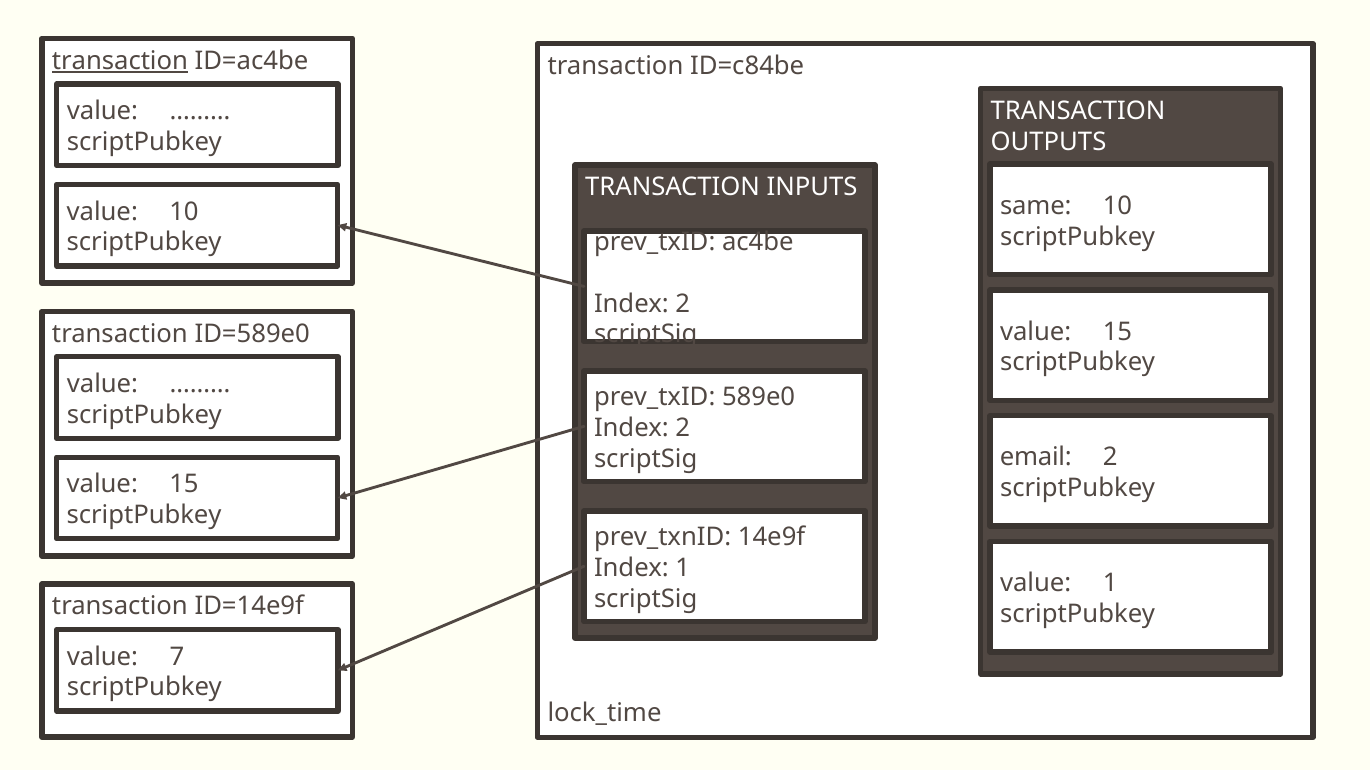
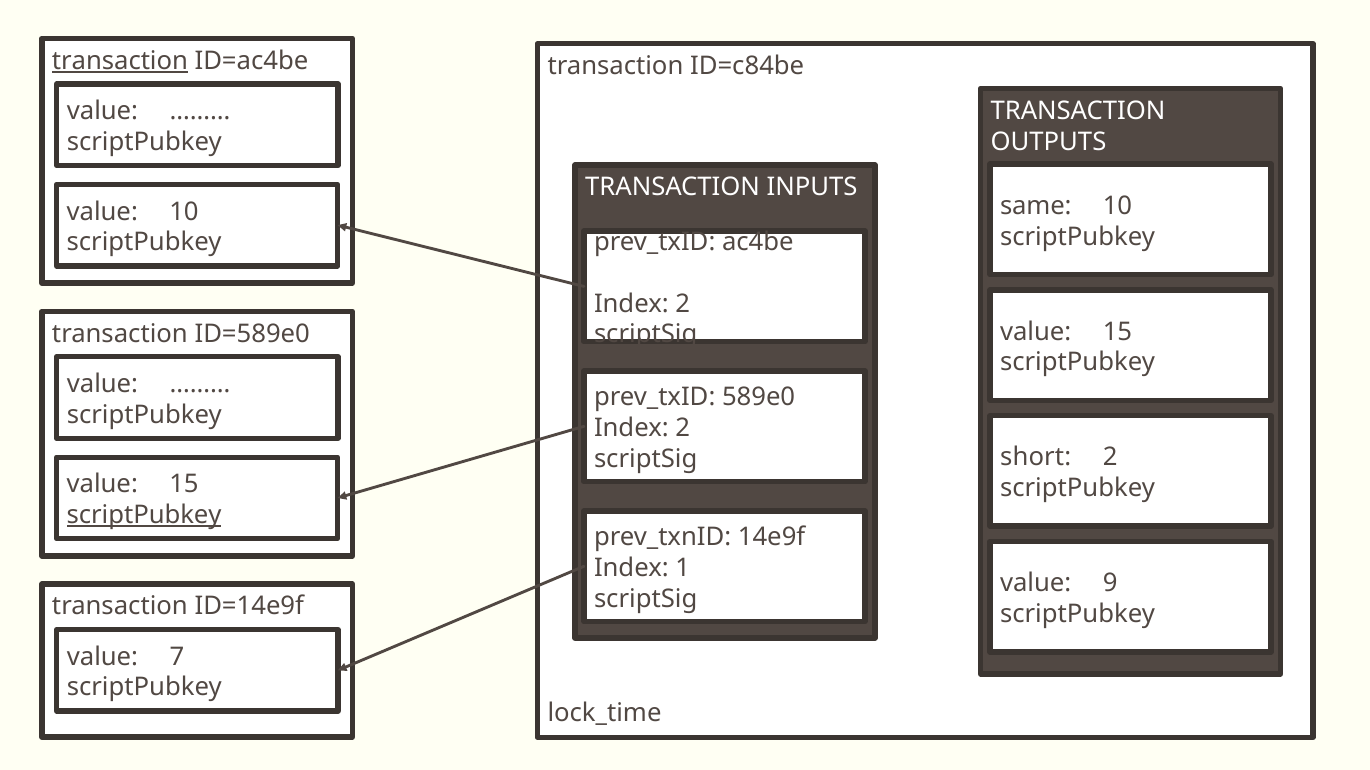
email: email -> short
scriptPubkey at (144, 516) underline: none -> present
value 1: 1 -> 9
